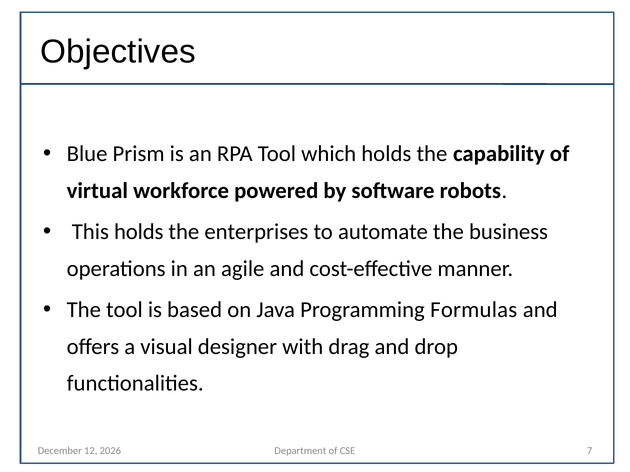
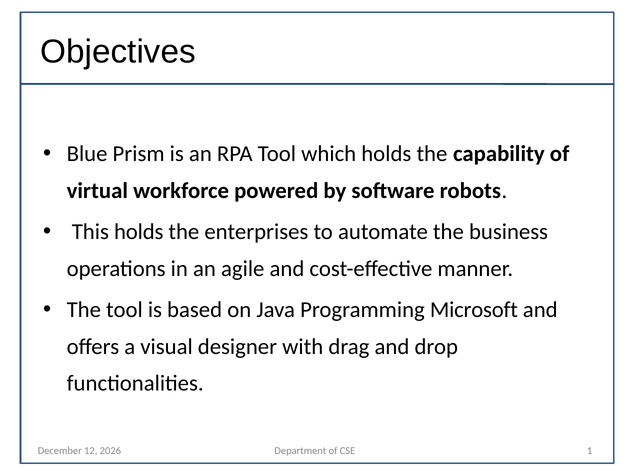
Formulas: Formulas -> Microsoft
7: 7 -> 1
